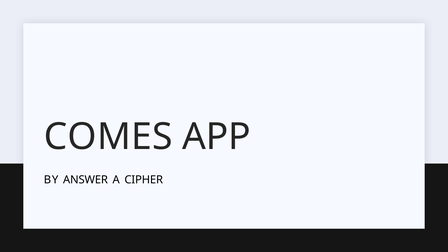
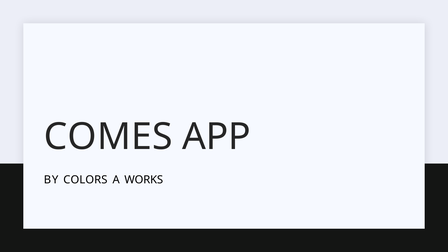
ANSWER: ANSWER -> COLORS
CIPHER: CIPHER -> WORKS
